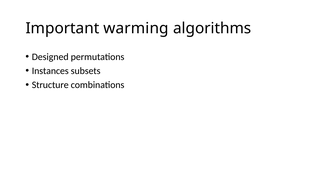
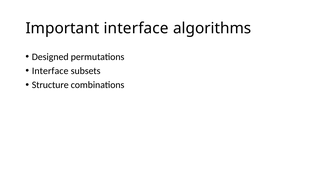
Important warming: warming -> interface
Instances at (50, 71): Instances -> Interface
